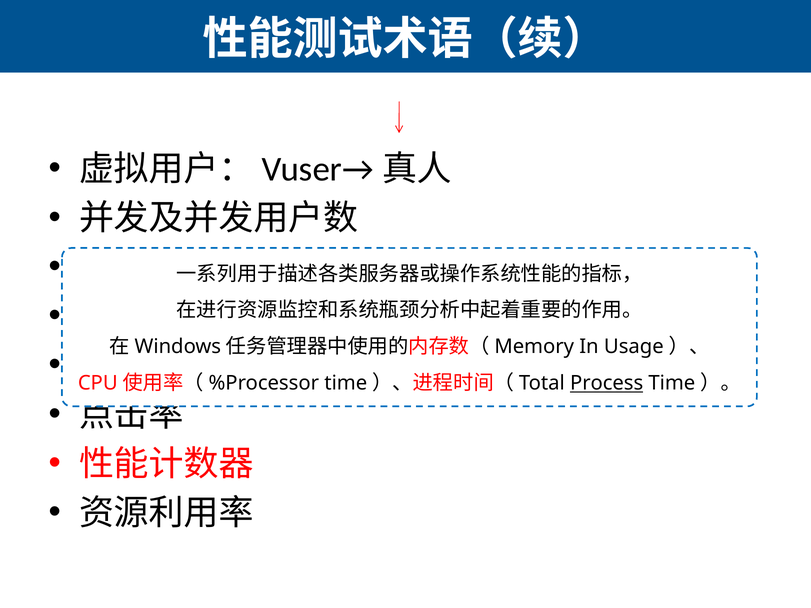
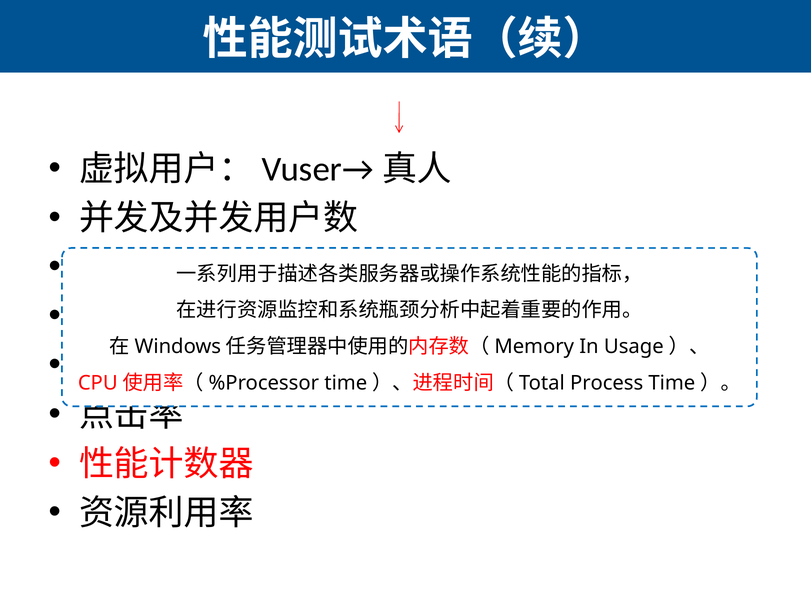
Process underline: present -> none
